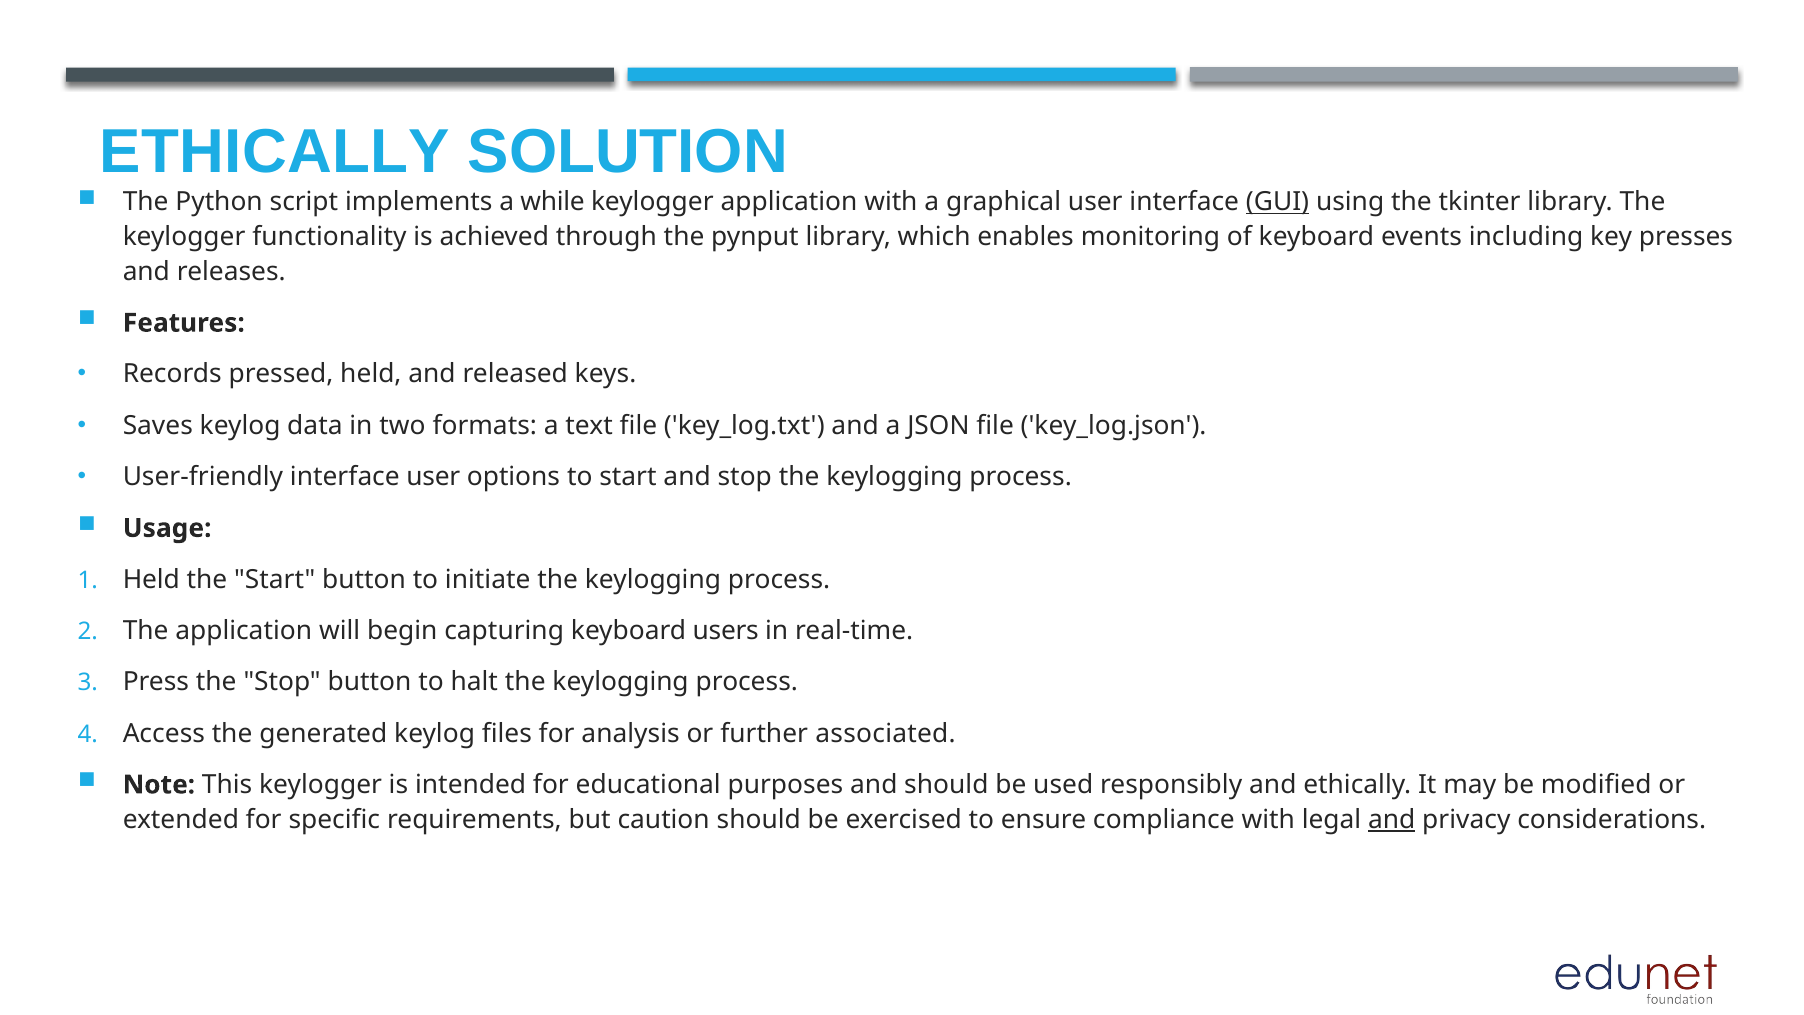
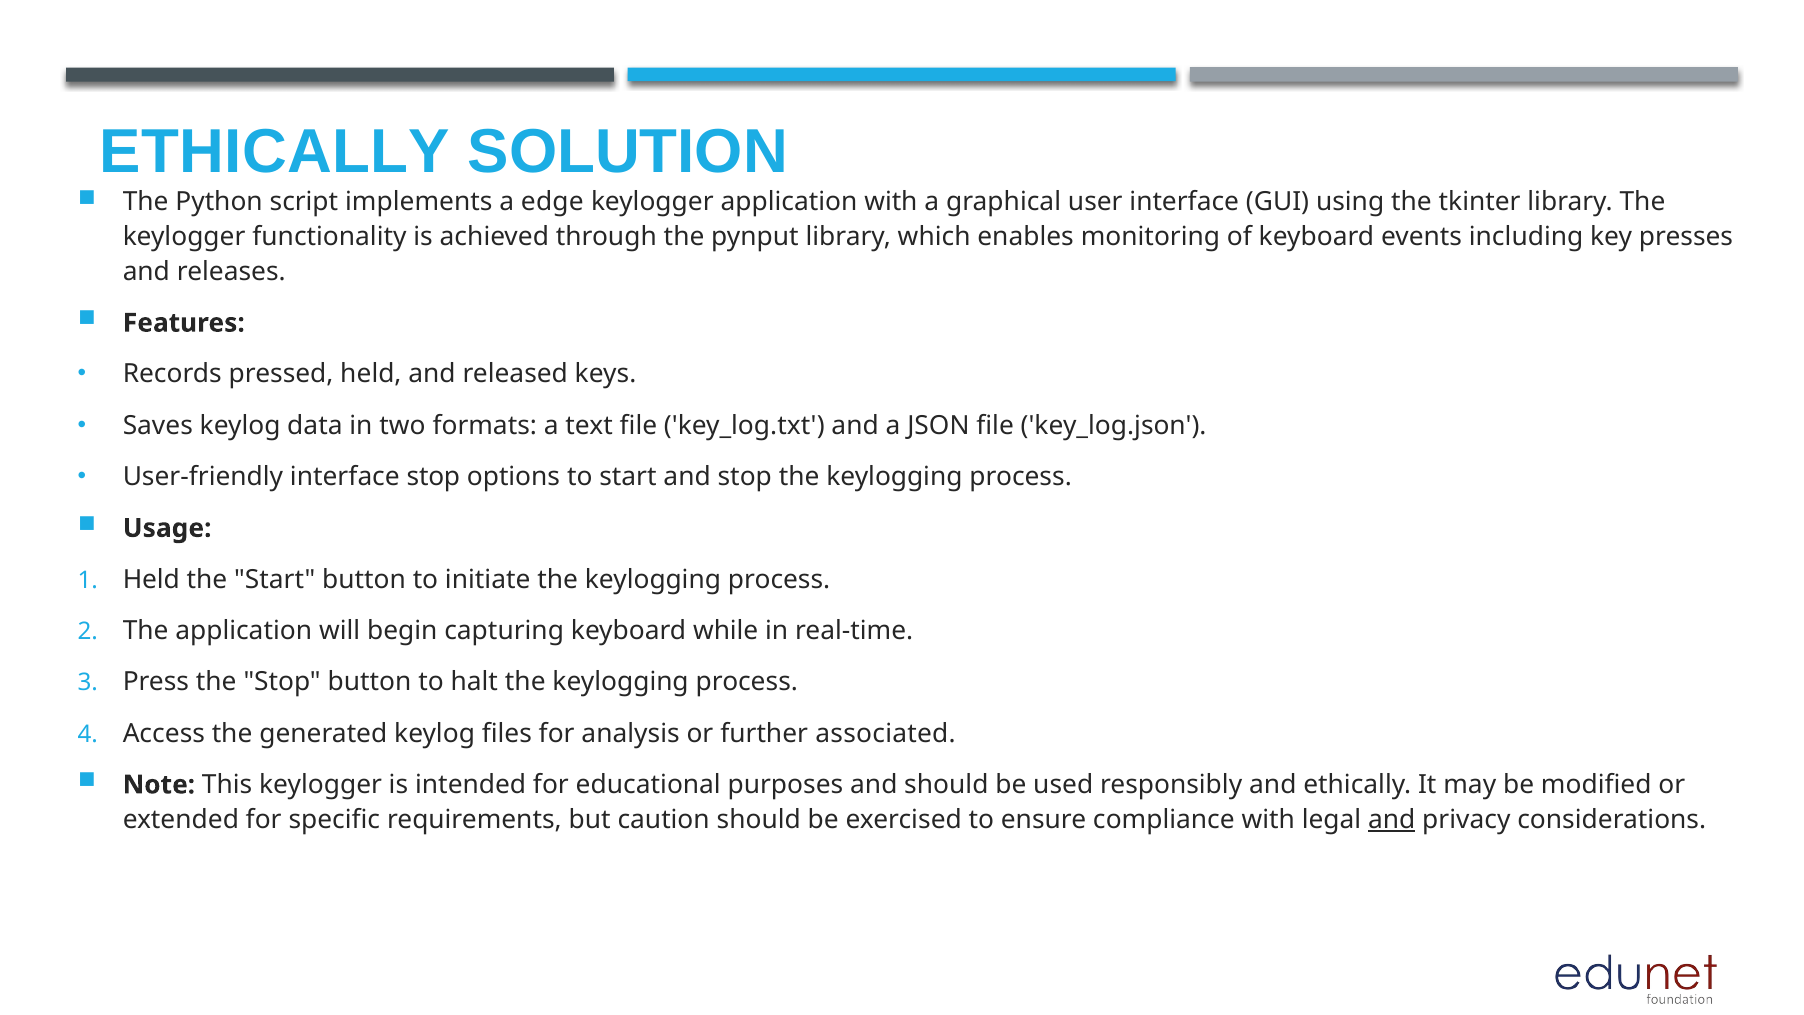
while: while -> edge
GUI underline: present -> none
interface user: user -> stop
users: users -> while
